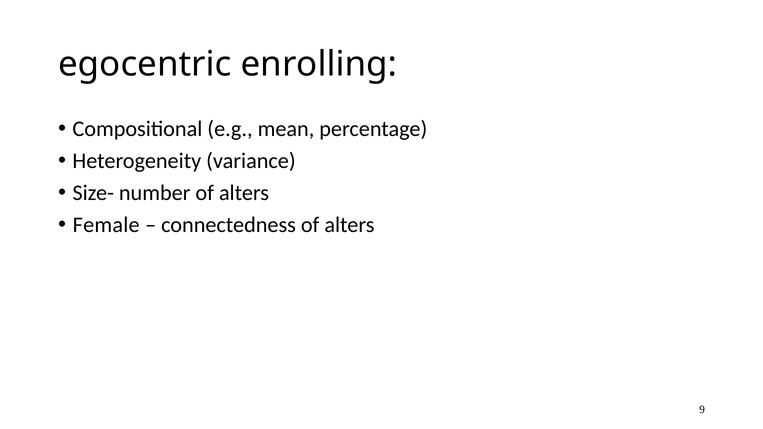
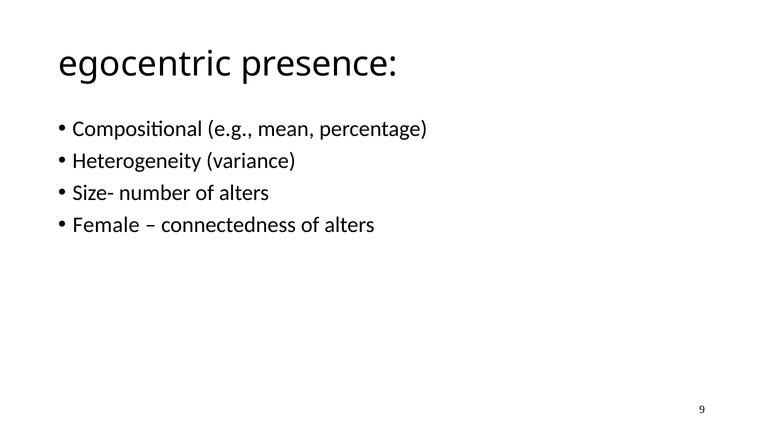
enrolling: enrolling -> presence
